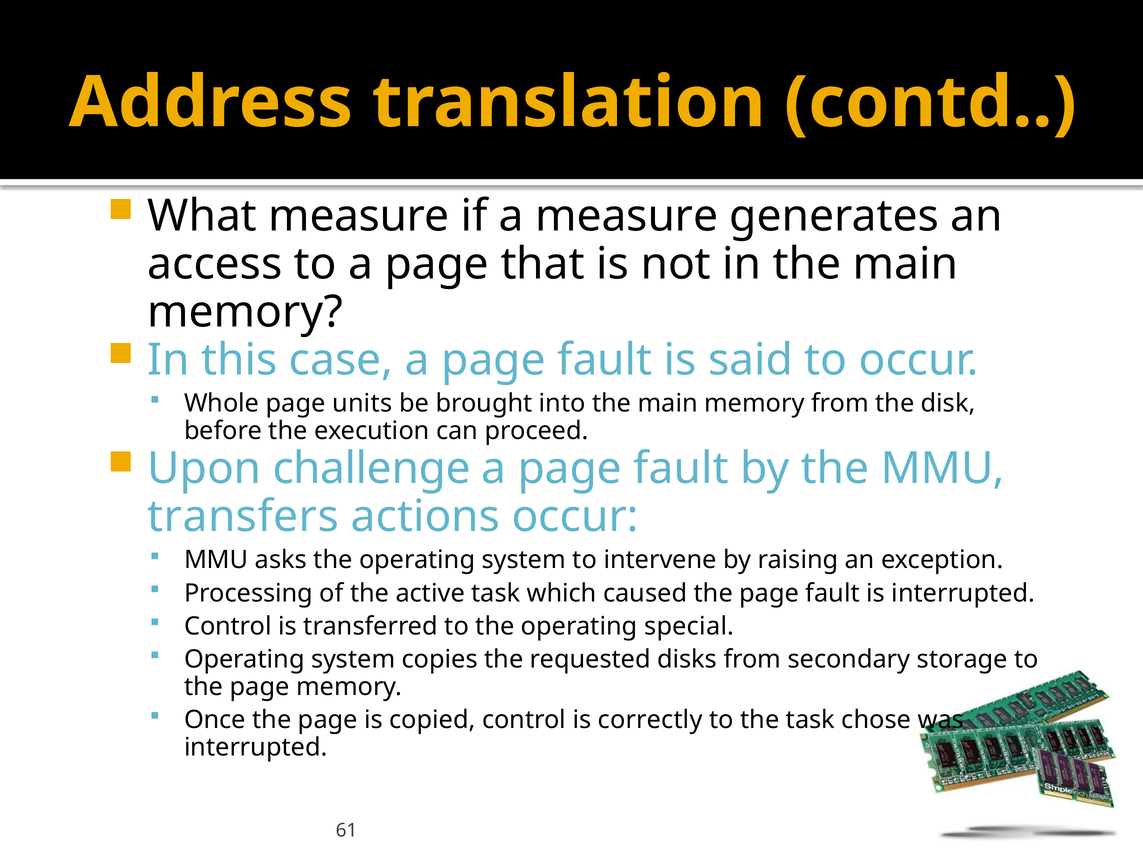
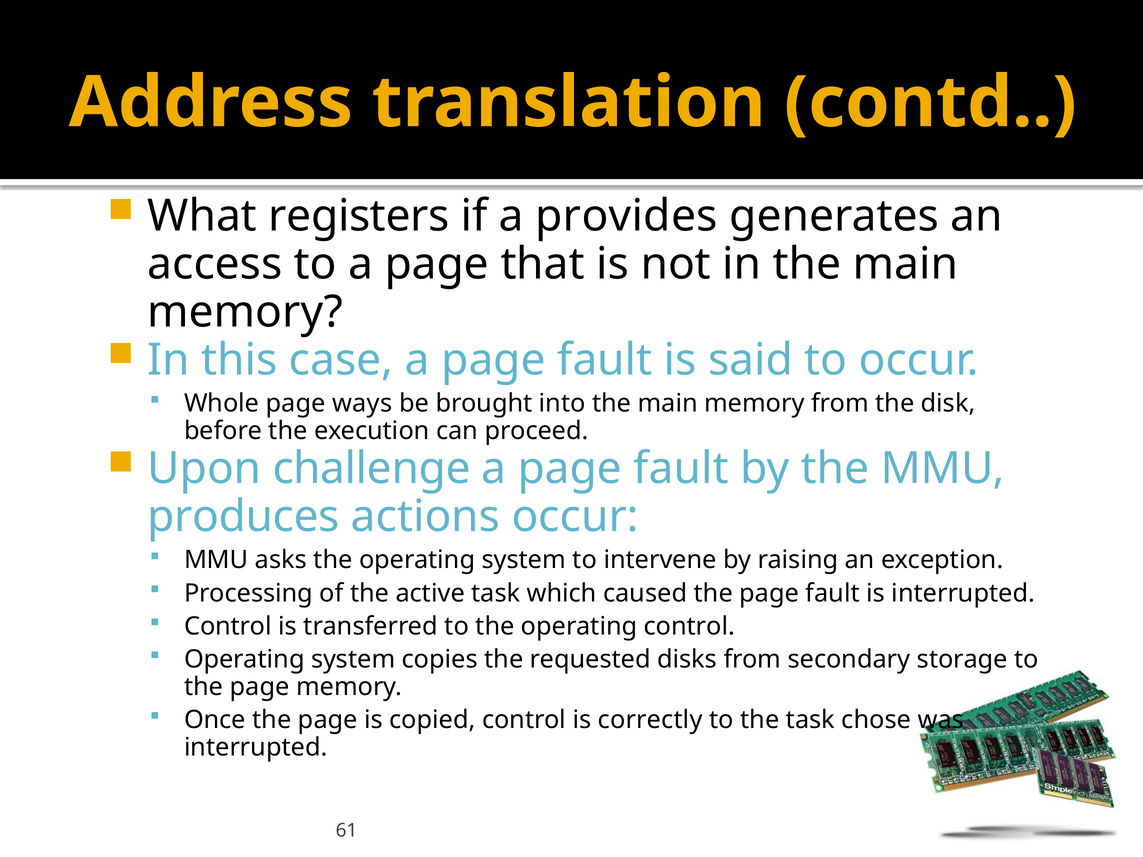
What measure: measure -> registers
a measure: measure -> provides
units: units -> ways
transfers: transfers -> produces
operating special: special -> control
